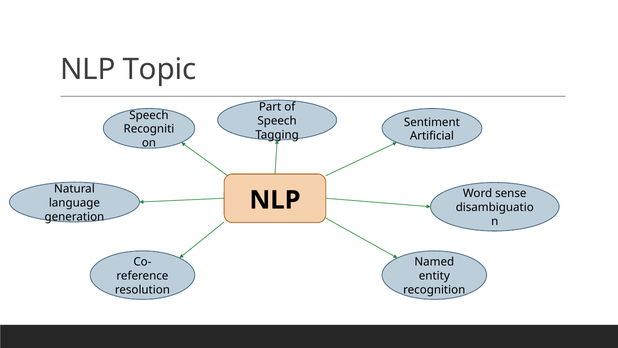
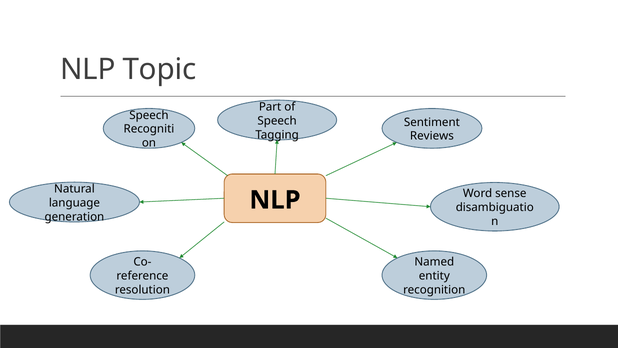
Artificial: Artificial -> Reviews
